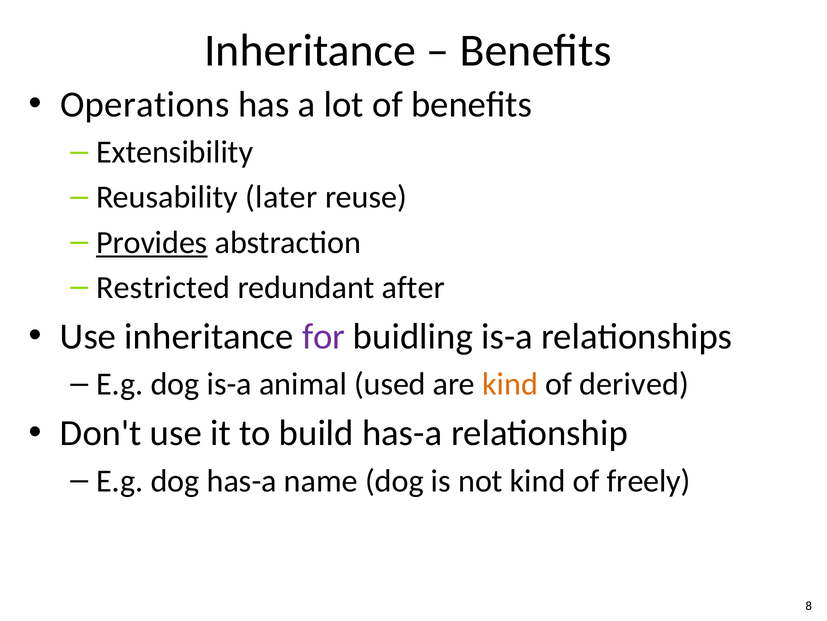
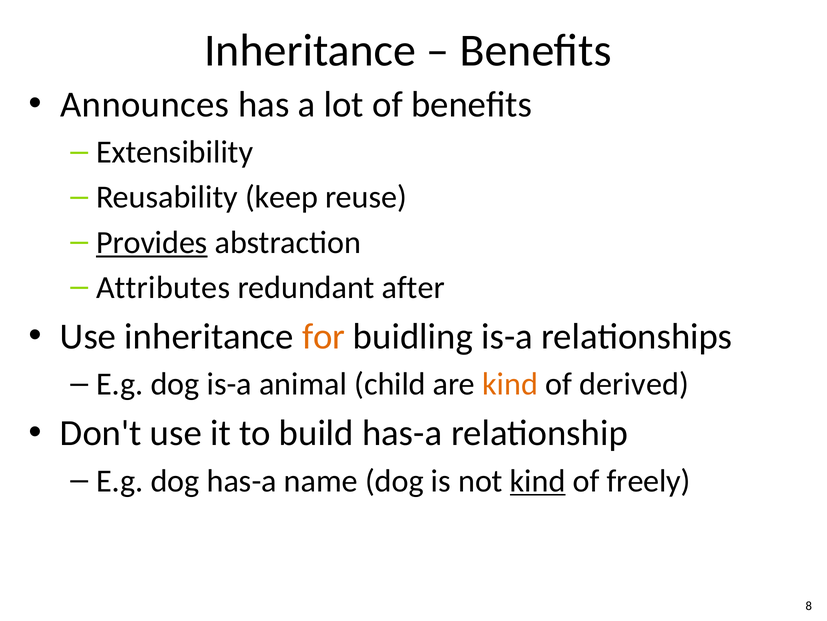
Operations: Operations -> Announces
later: later -> keep
Restricted: Restricted -> Attributes
for colour: purple -> orange
used: used -> child
kind at (538, 480) underline: none -> present
